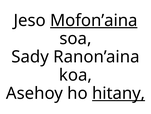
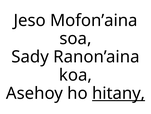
Mofon’aina underline: present -> none
